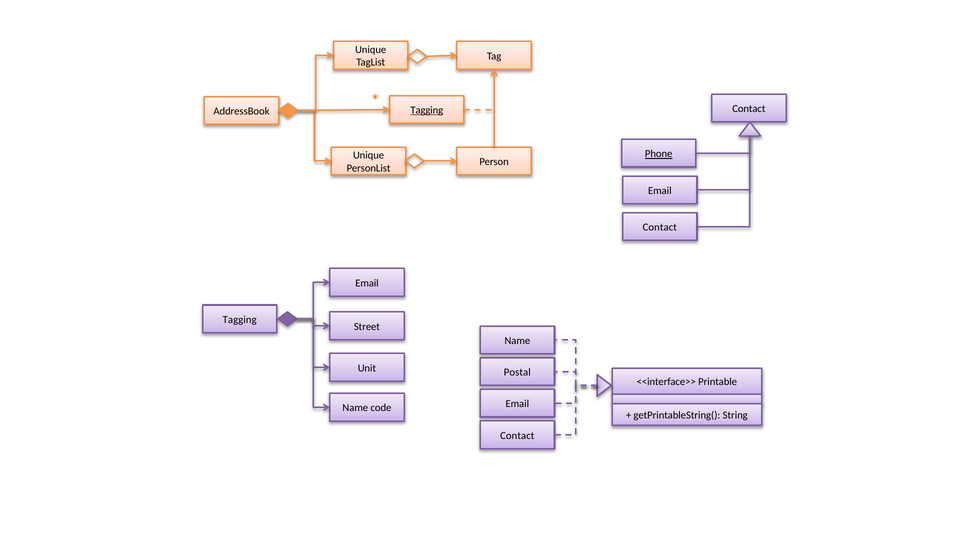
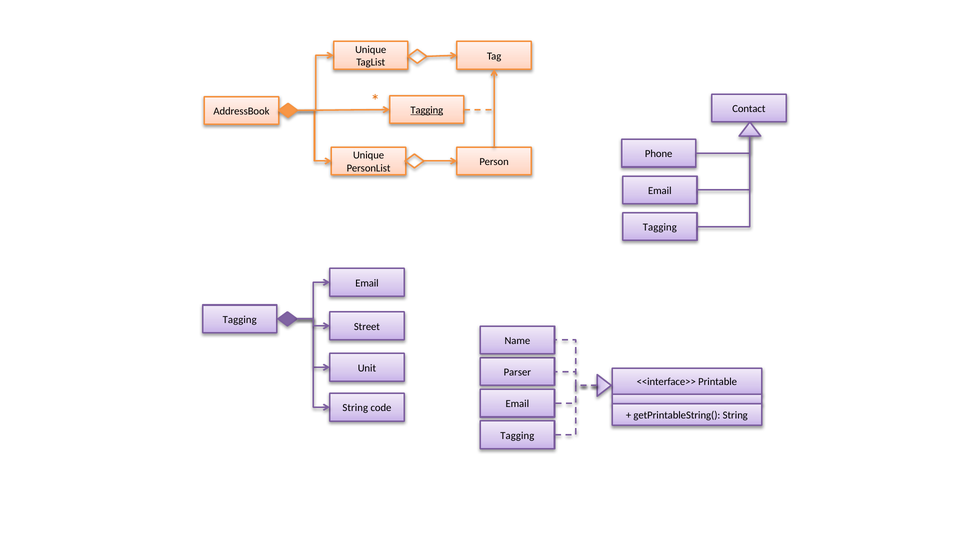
Phone underline: present -> none
Contact at (660, 227): Contact -> Tagging
Postal: Postal -> Parser
Name at (355, 408): Name -> String
Contact at (517, 435): Contact -> Tagging
